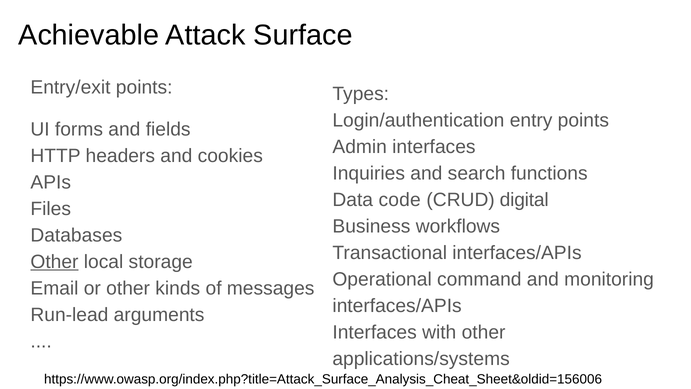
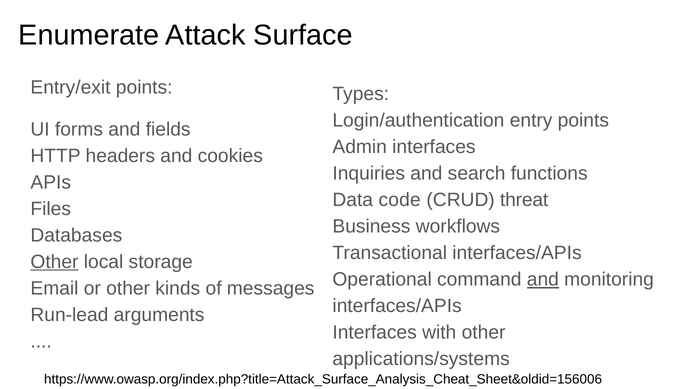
Achievable: Achievable -> Enumerate
digital: digital -> threat
and at (543, 279) underline: none -> present
